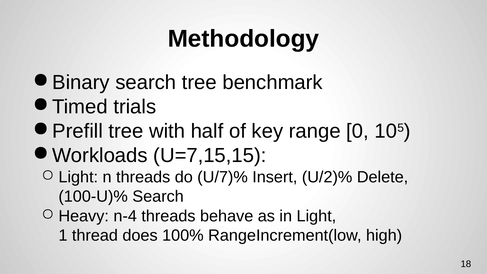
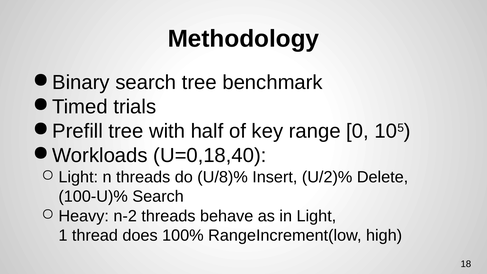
U=7,15,15: U=7,15,15 -> U=0,18,40
U/7)%: U/7)% -> U/8)%
n-4: n-4 -> n-2
